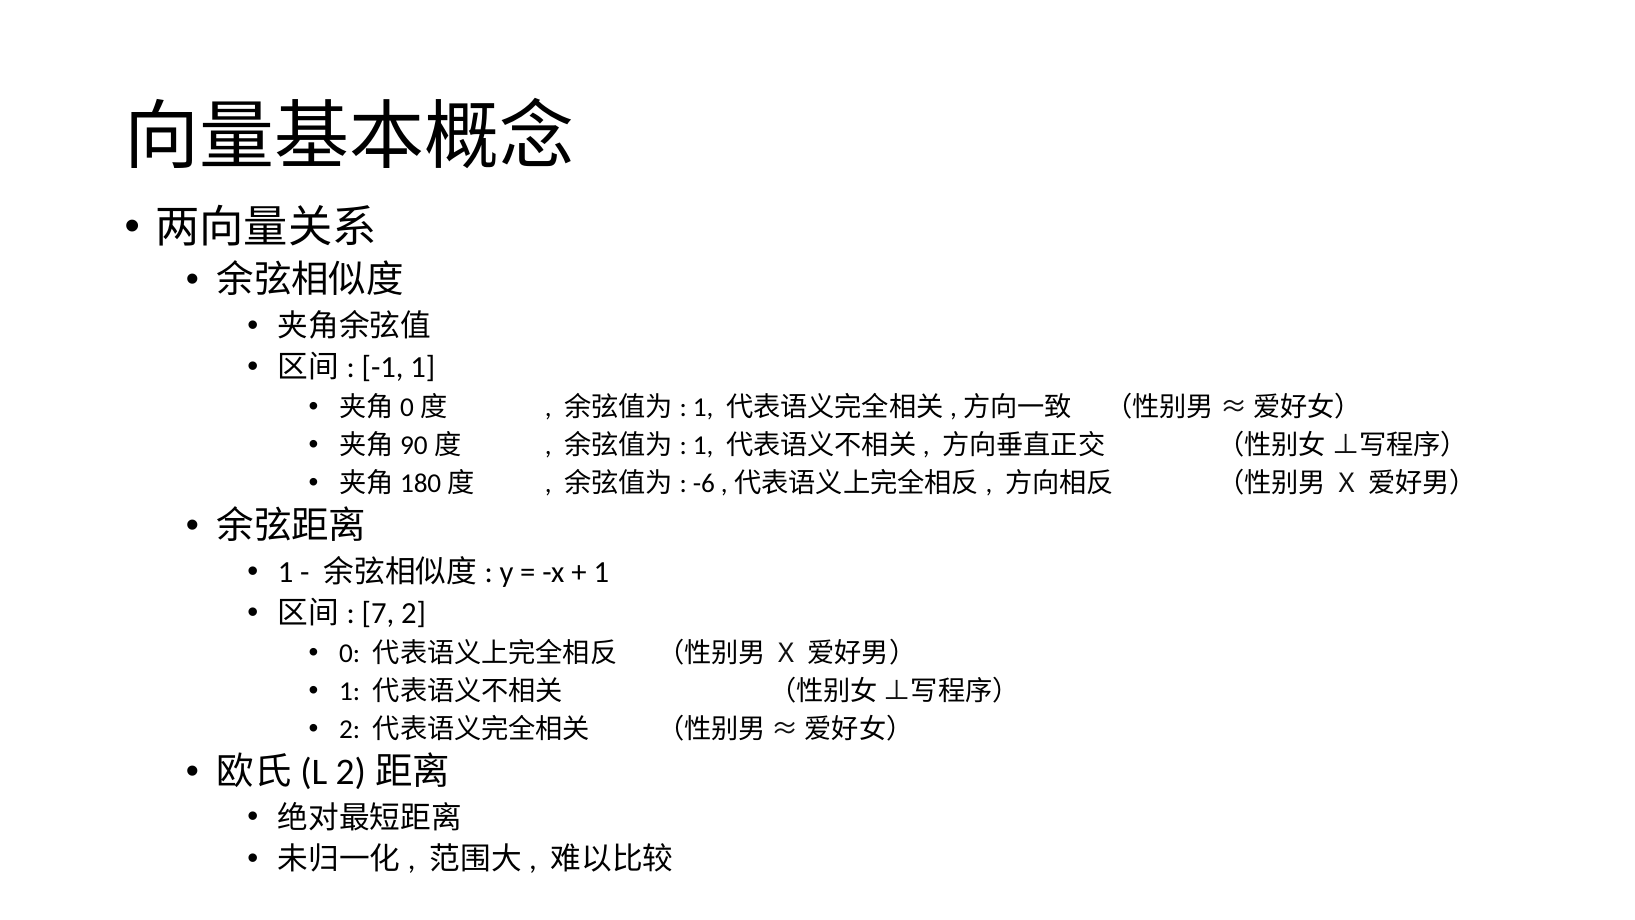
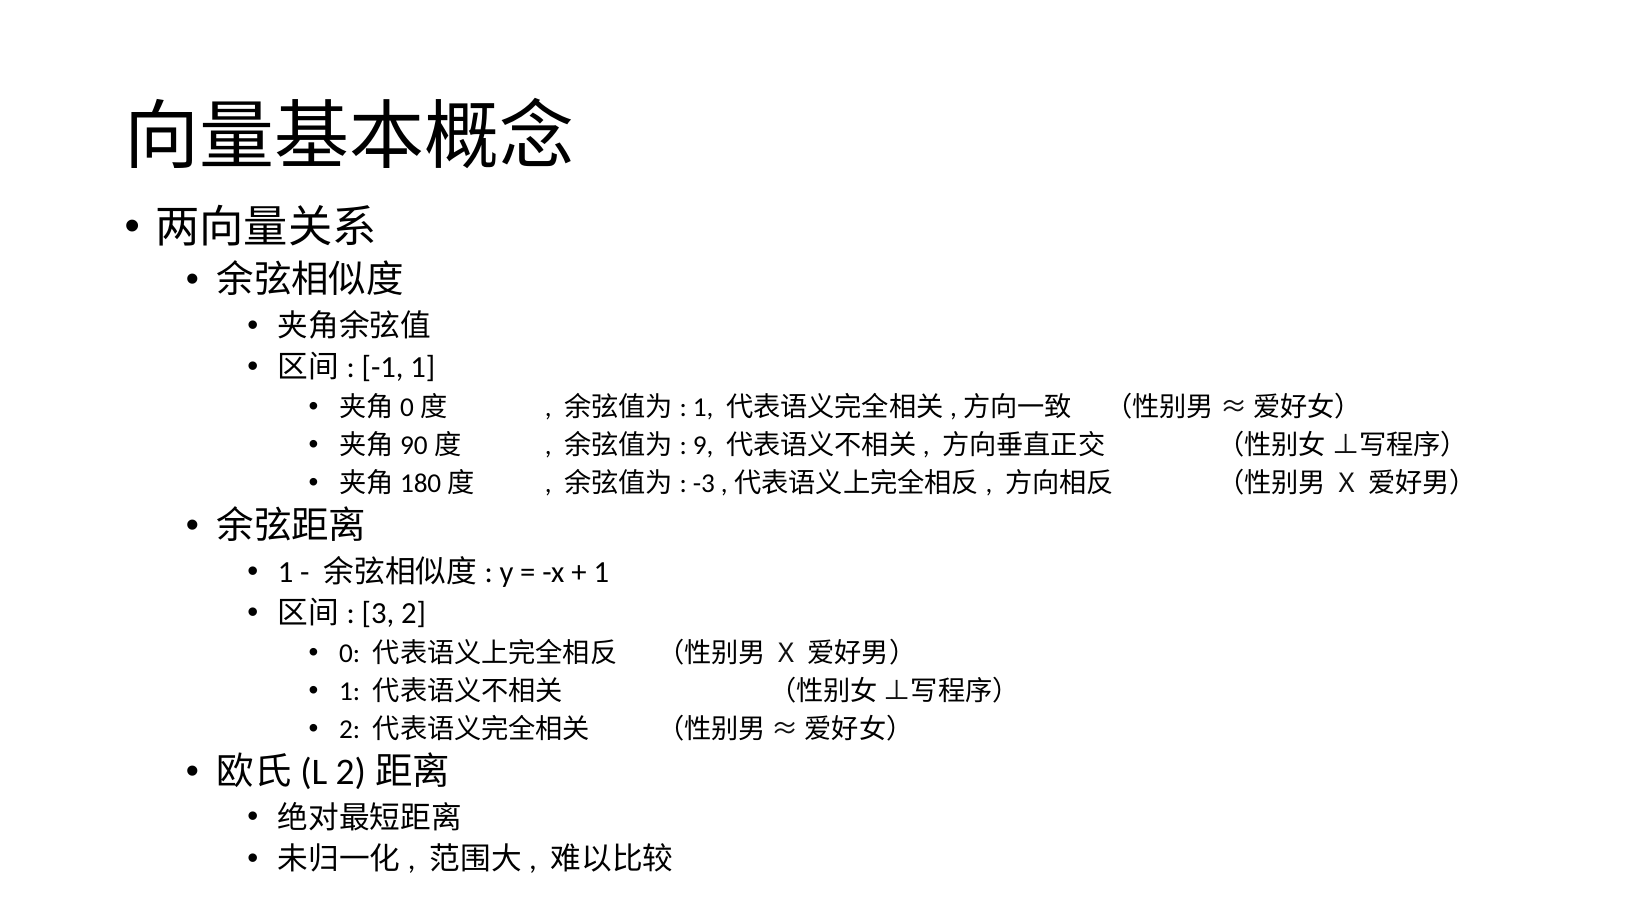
1 at (703, 445): 1 -> 9
-6: -6 -> -3
7: 7 -> 3
